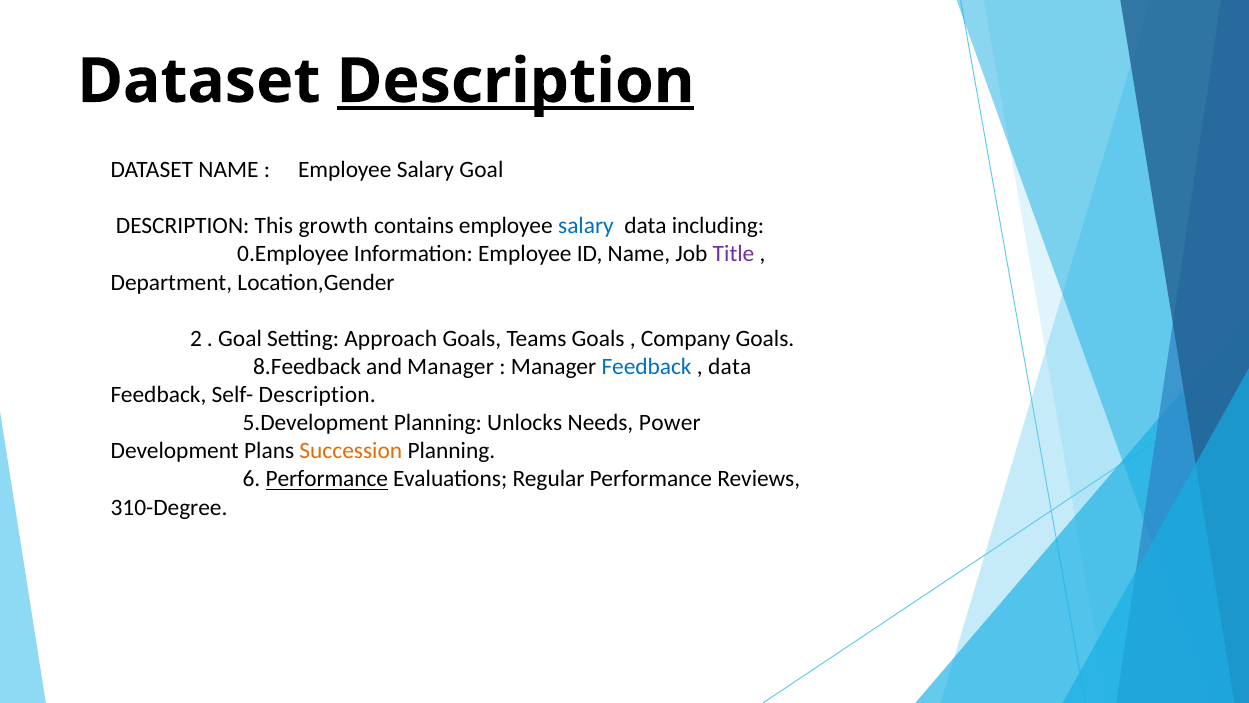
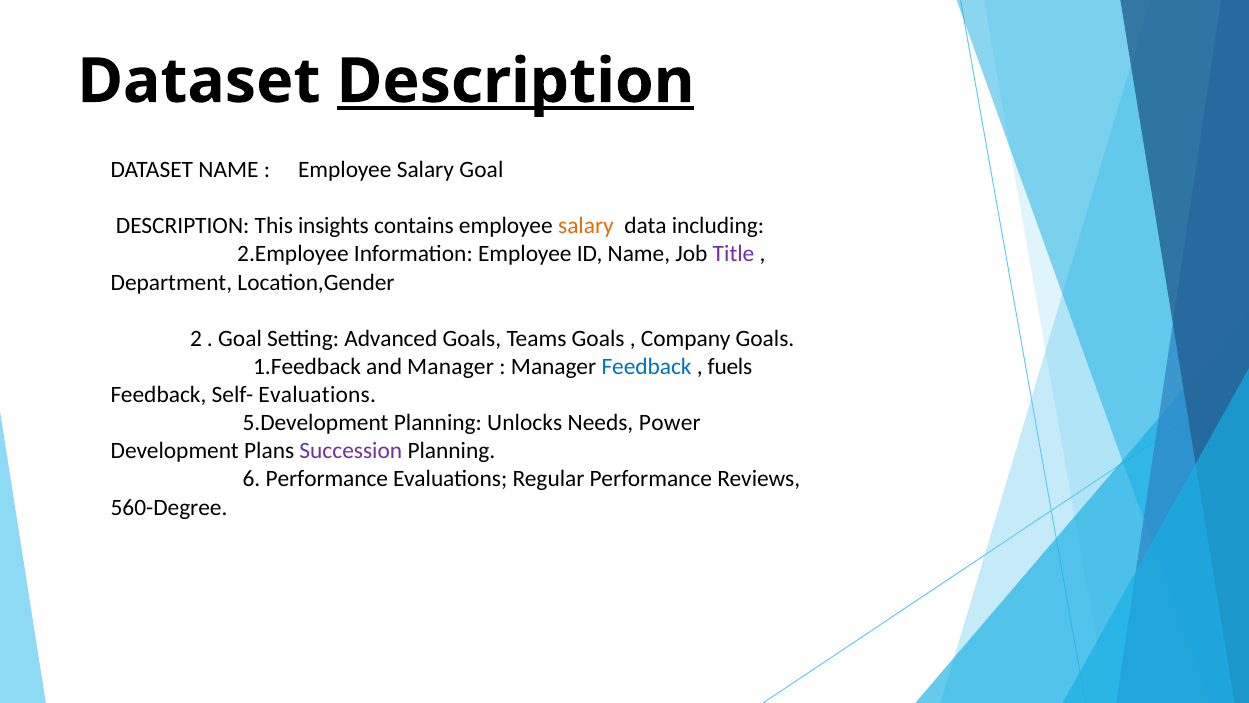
growth: growth -> insights
salary at (586, 226) colour: blue -> orange
0.Employee: 0.Employee -> 2.Employee
Approach: Approach -> Advanced
8.Feedback: 8.Feedback -> 1.Feedback
data at (730, 366): data -> fuels
Self- Description: Description -> Evaluations
Succession colour: orange -> purple
Performance at (327, 479) underline: present -> none
310-Degree: 310-Degree -> 560-Degree
